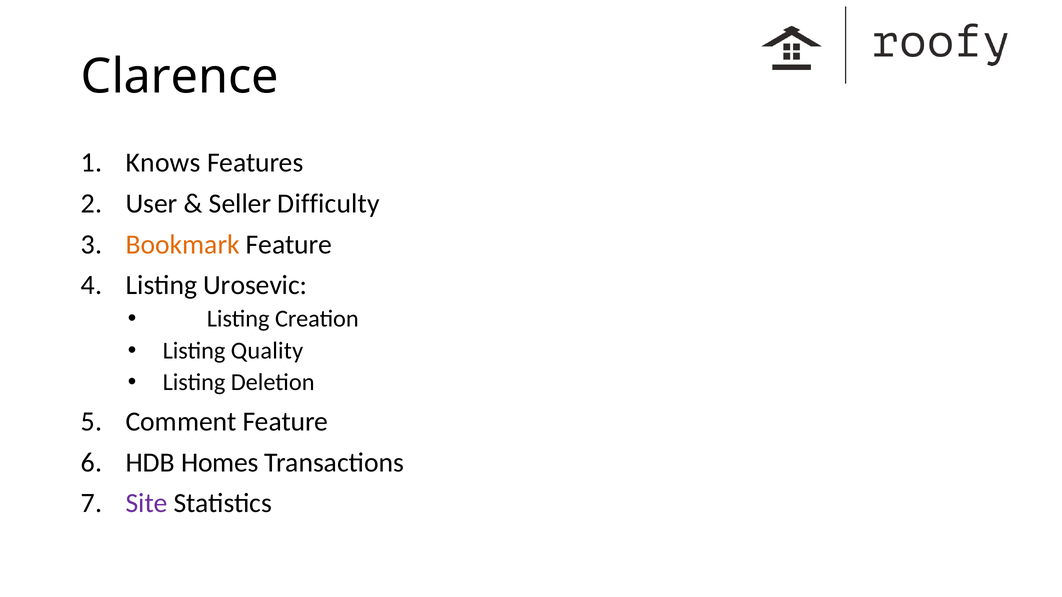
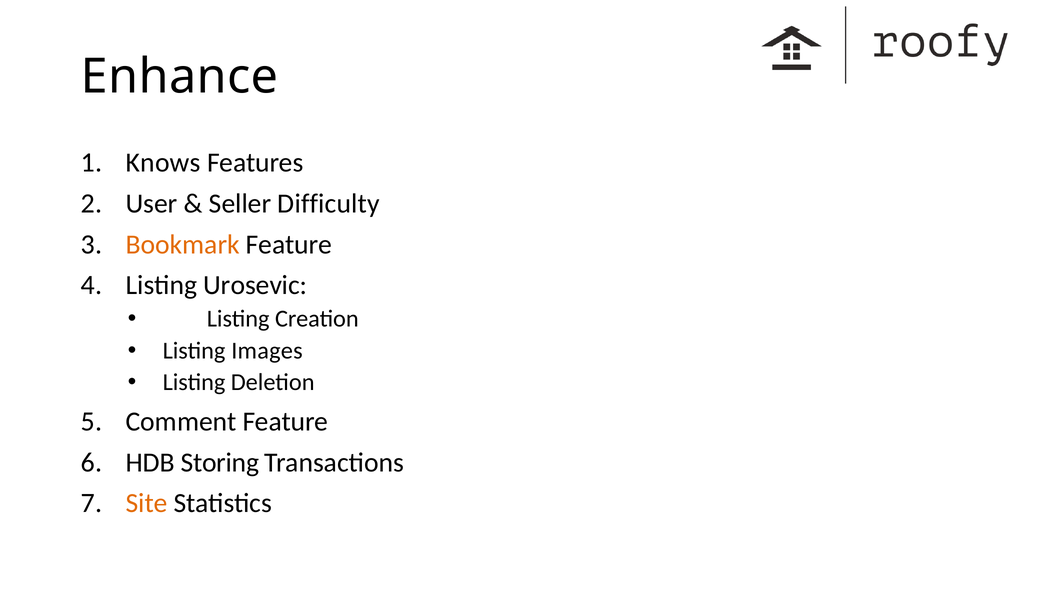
Clarence: Clarence -> Enhance
Quality: Quality -> Images
Homes: Homes -> Storing
Site colour: purple -> orange
